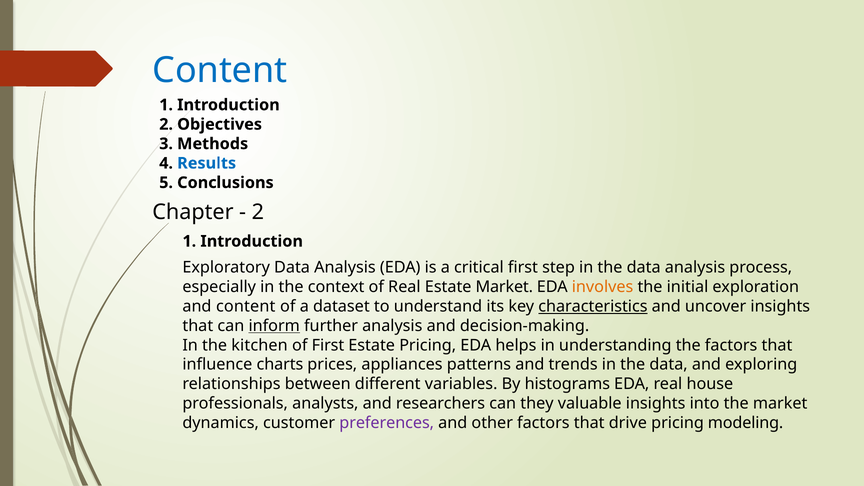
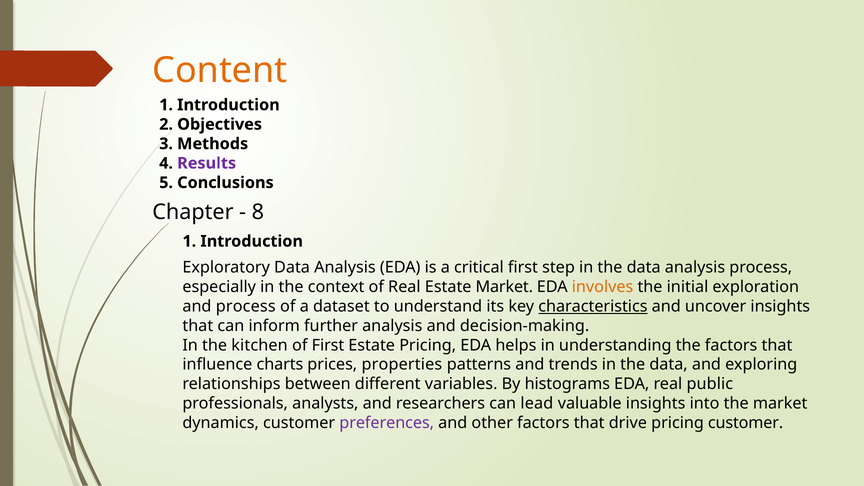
Content at (220, 70) colour: blue -> orange
Results colour: blue -> purple
2 at (258, 212): 2 -> 8
and content: content -> process
inform underline: present -> none
appliances: appliances -> properties
house: house -> public
they: they -> lead
pricing modeling: modeling -> customer
